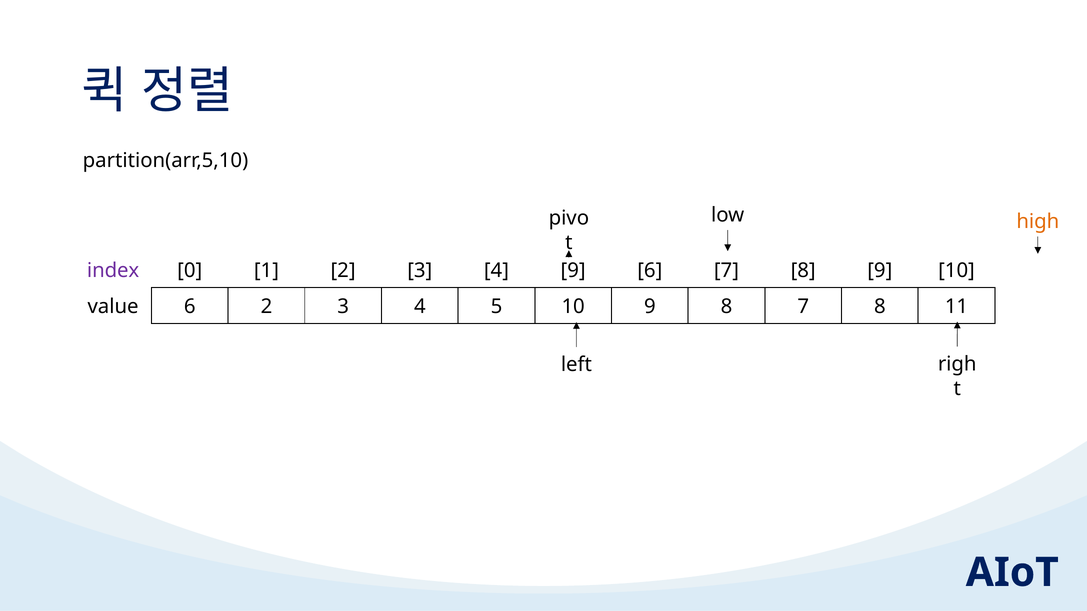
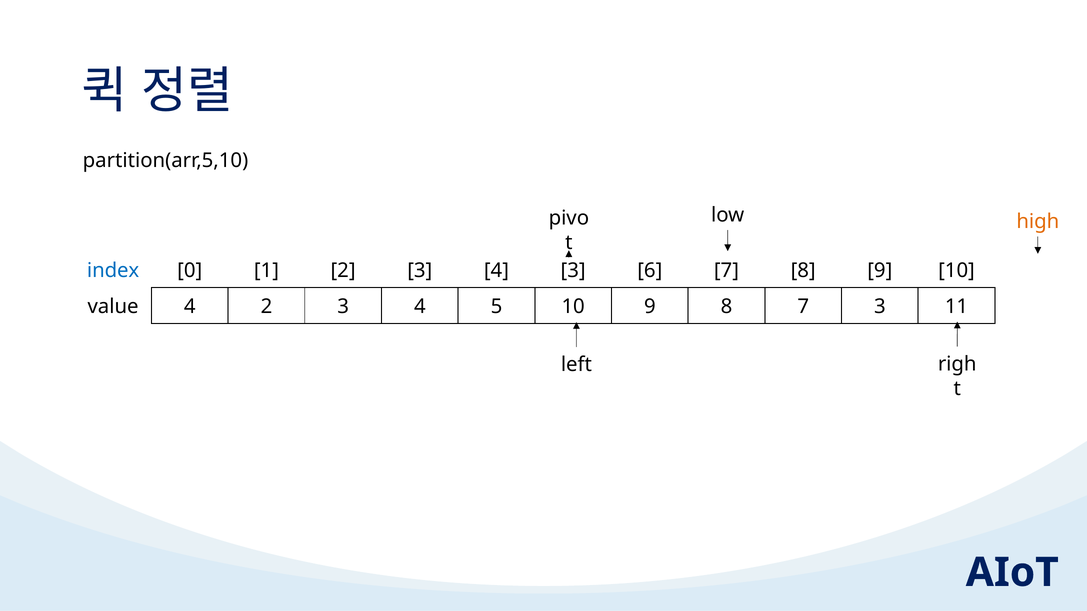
index colour: purple -> blue
4 9: 9 -> 3
value 6: 6 -> 4
8 7 8: 8 -> 3
